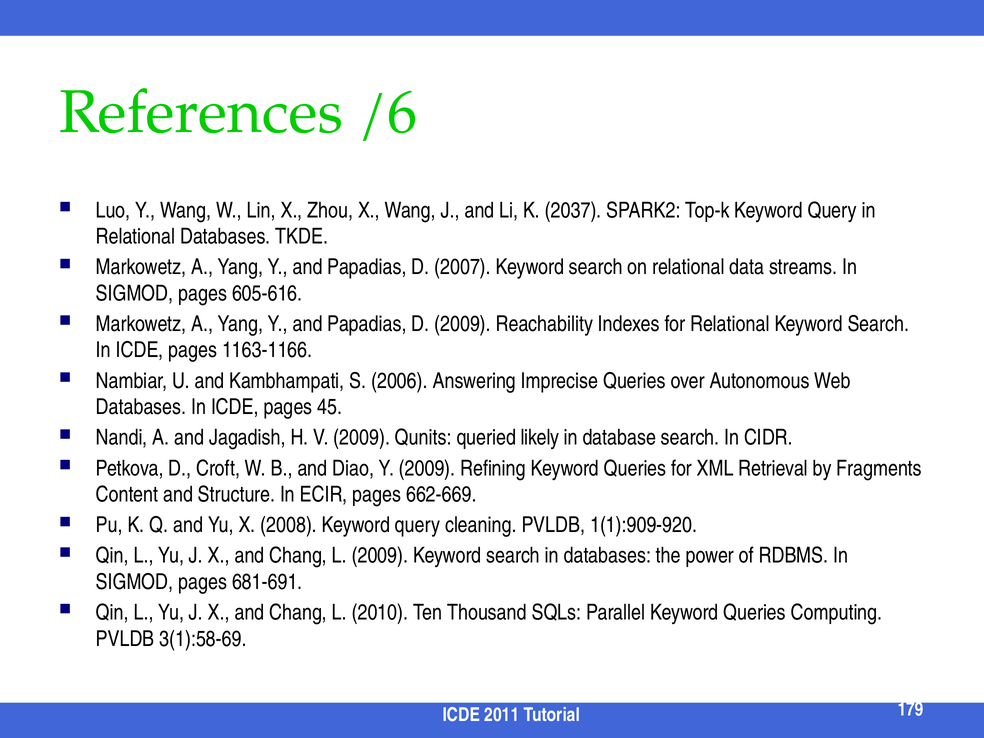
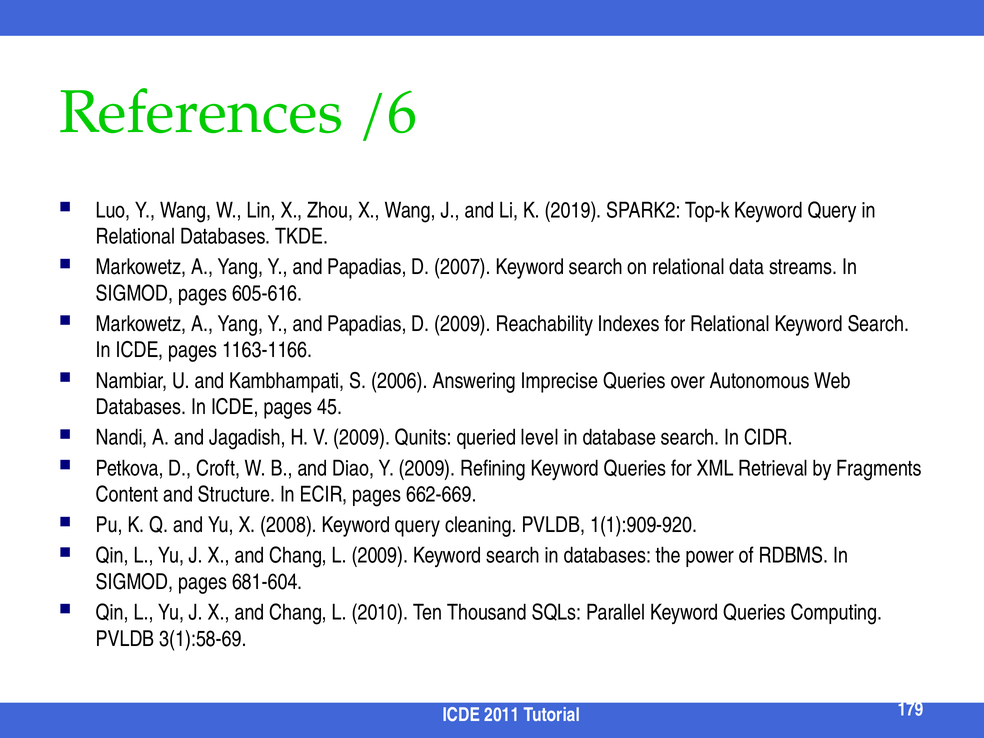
2037: 2037 -> 2019
likely: likely -> level
681-691: 681-691 -> 681-604
